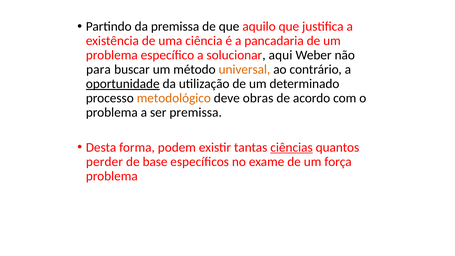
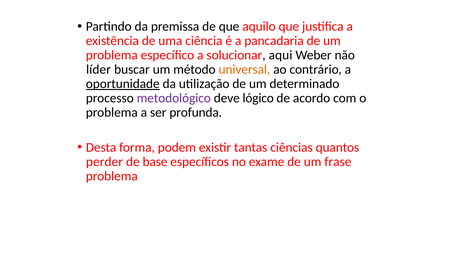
para: para -> líder
metodológico colour: orange -> purple
obras: obras -> lógico
ser premissa: premissa -> profunda
ciências underline: present -> none
força: força -> frase
